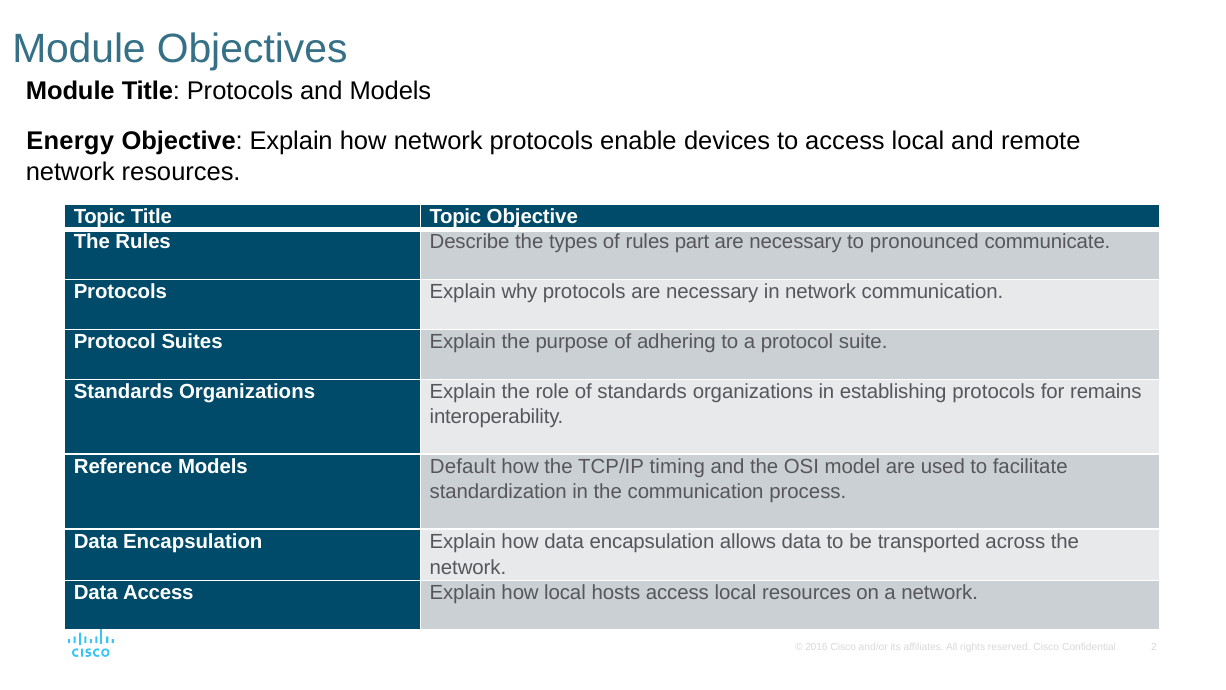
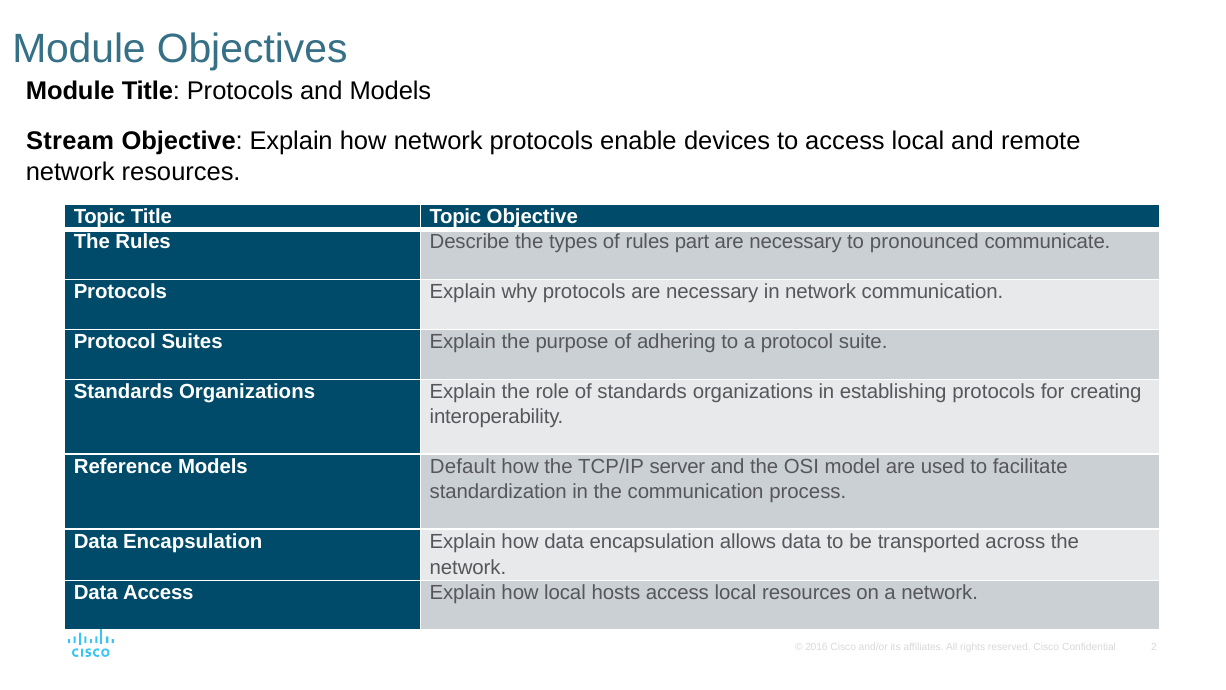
Energy: Energy -> Stream
remains: remains -> creating
timing: timing -> server
